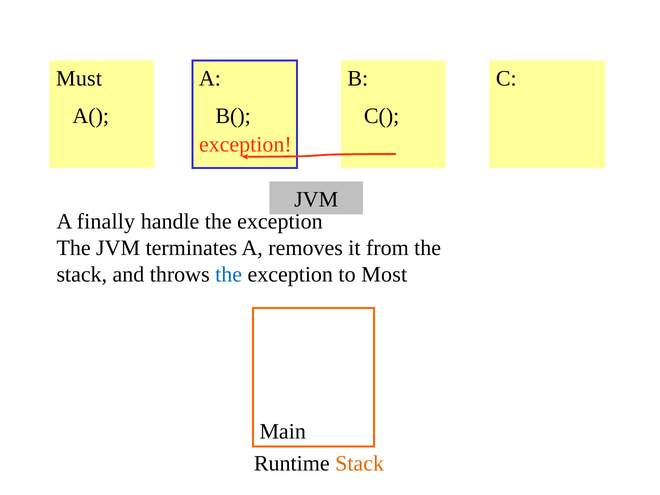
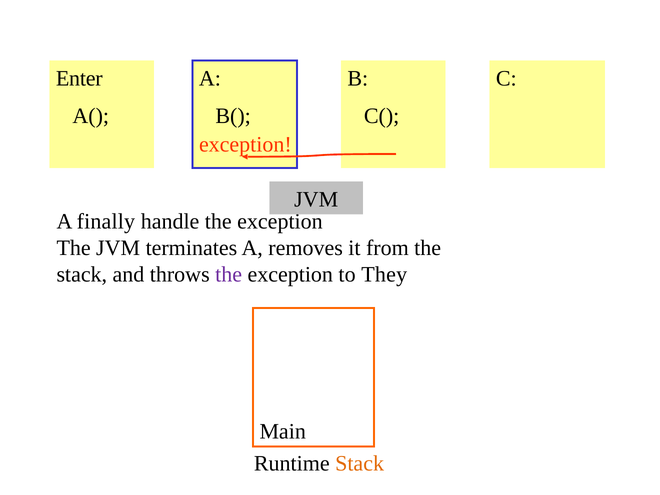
Must: Must -> Enter
the at (229, 274) colour: blue -> purple
Most: Most -> They
